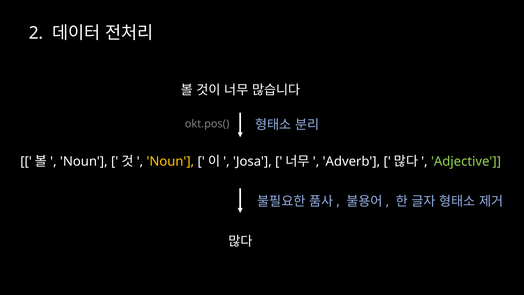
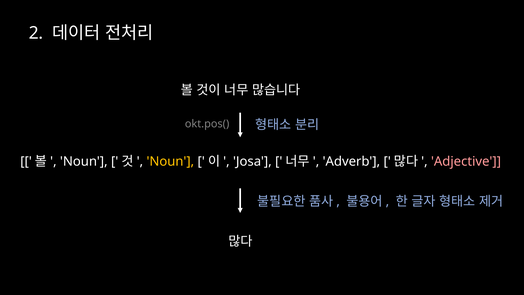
Adjective colour: light green -> pink
